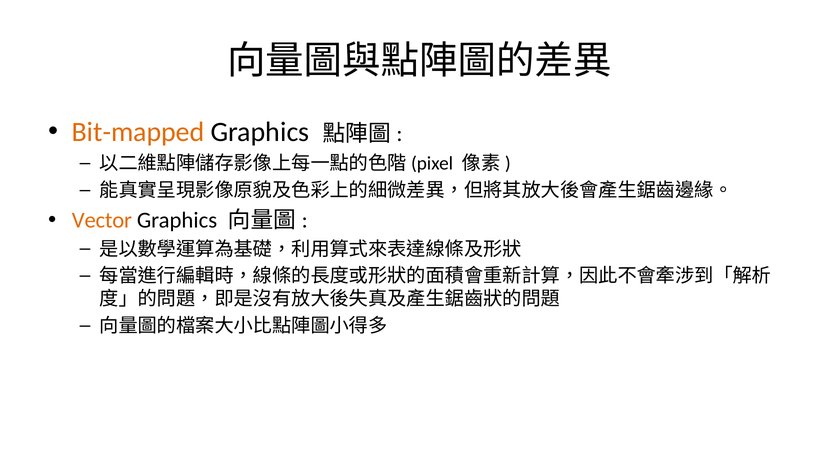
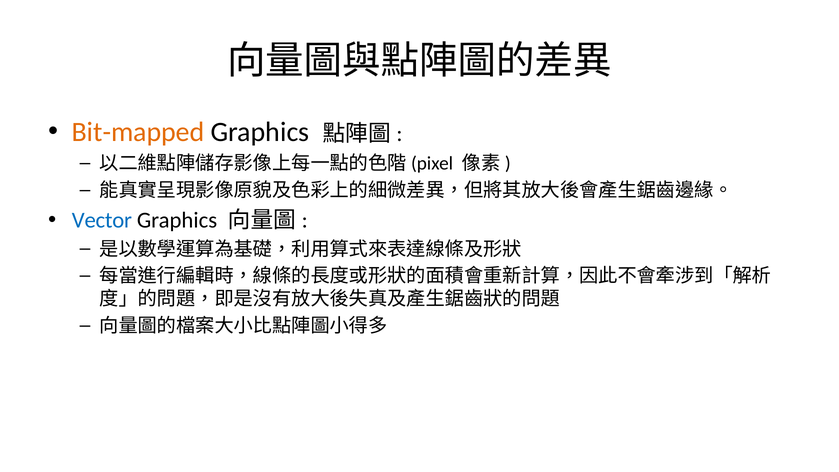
Vector colour: orange -> blue
